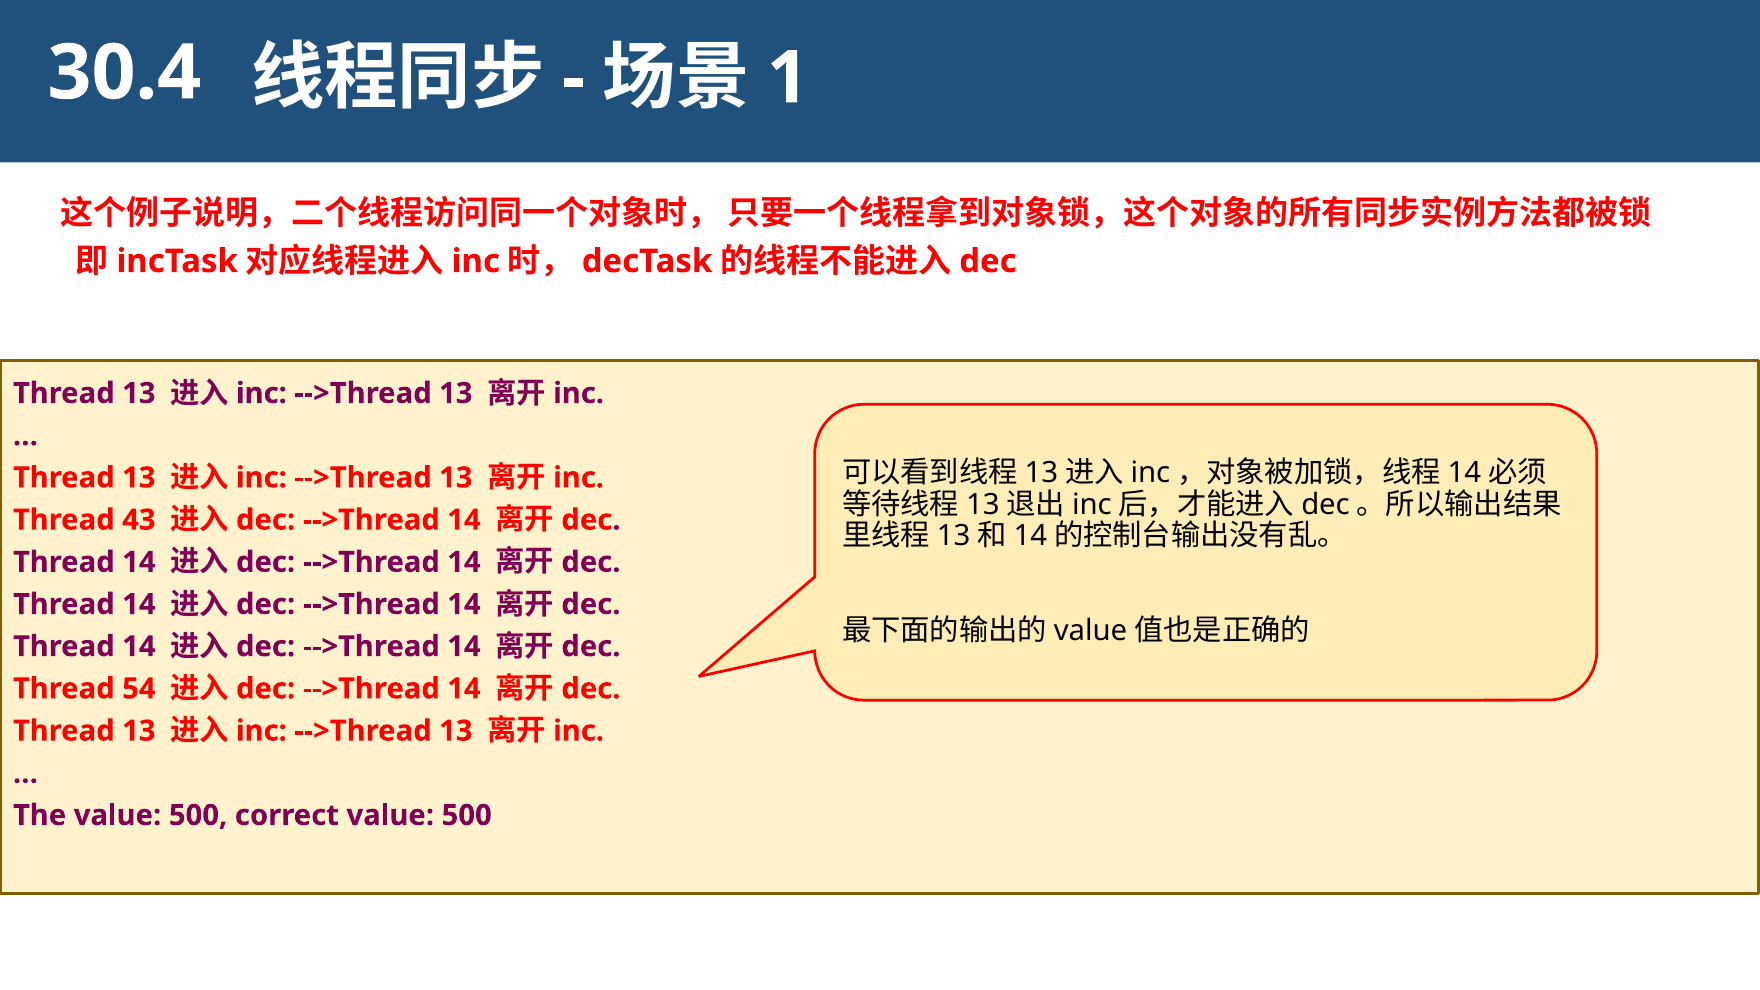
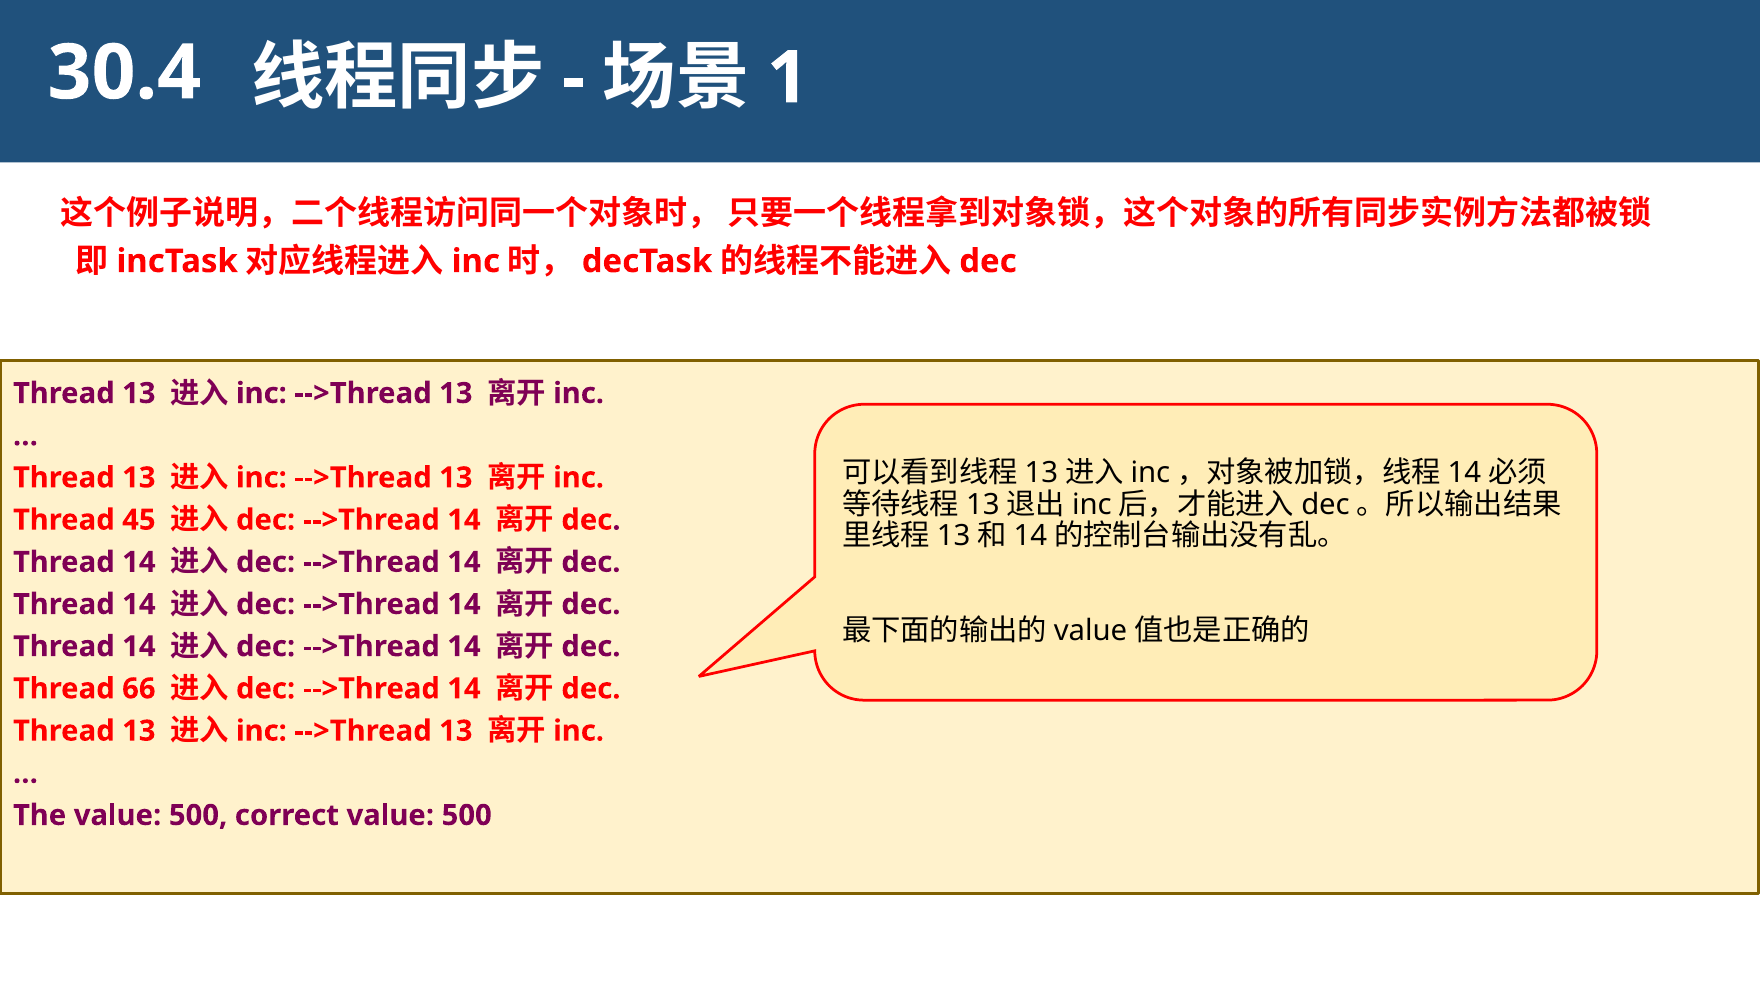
43: 43 -> 45
54: 54 -> 66
